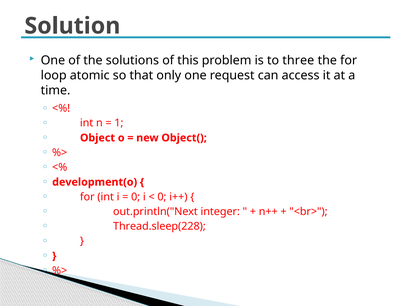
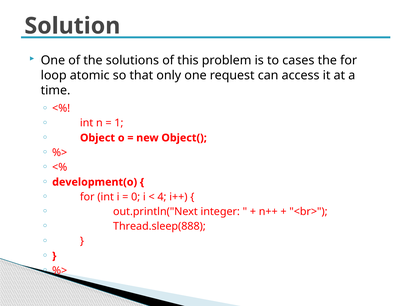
three: three -> cases
0 at (162, 197): 0 -> 4
Thread.sleep(228: Thread.sleep(228 -> Thread.sleep(888
